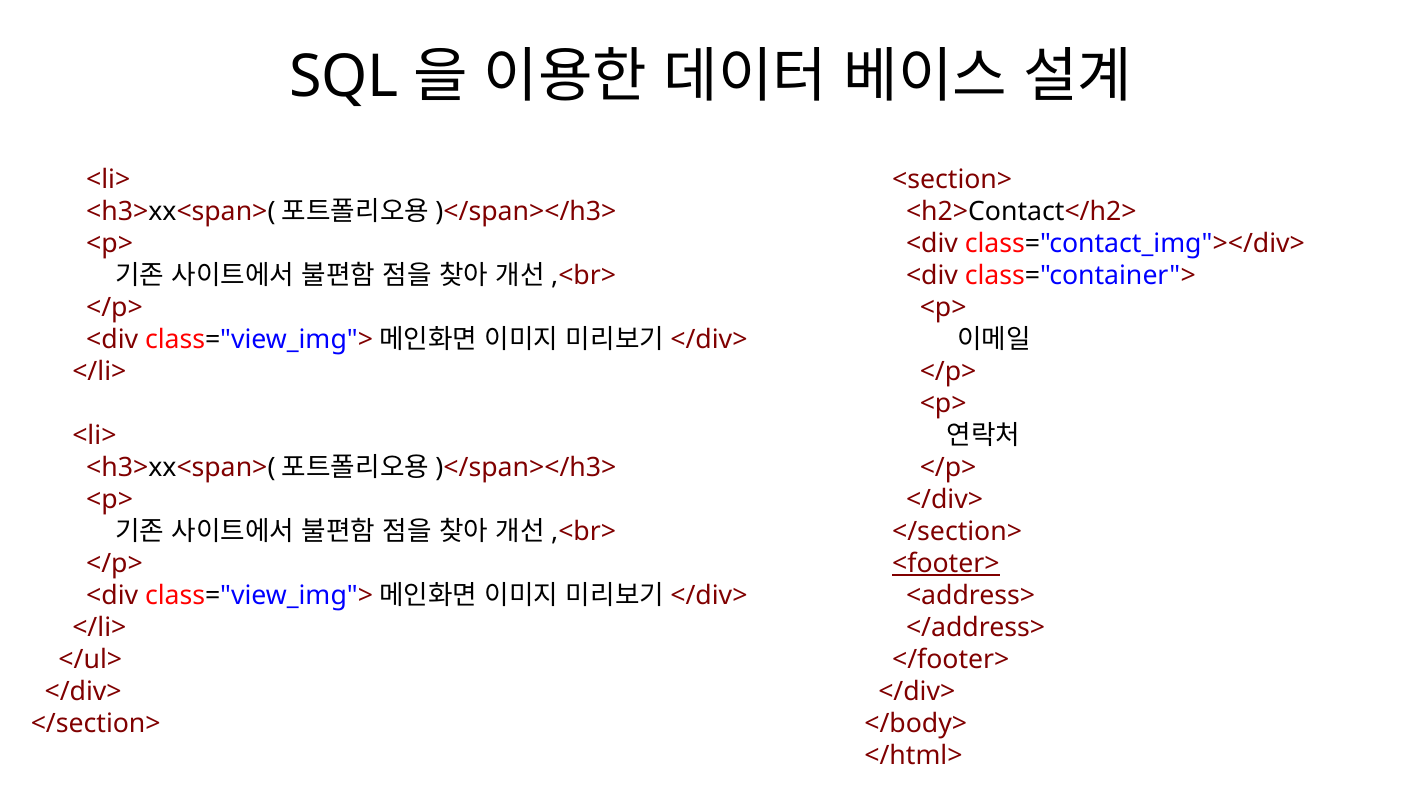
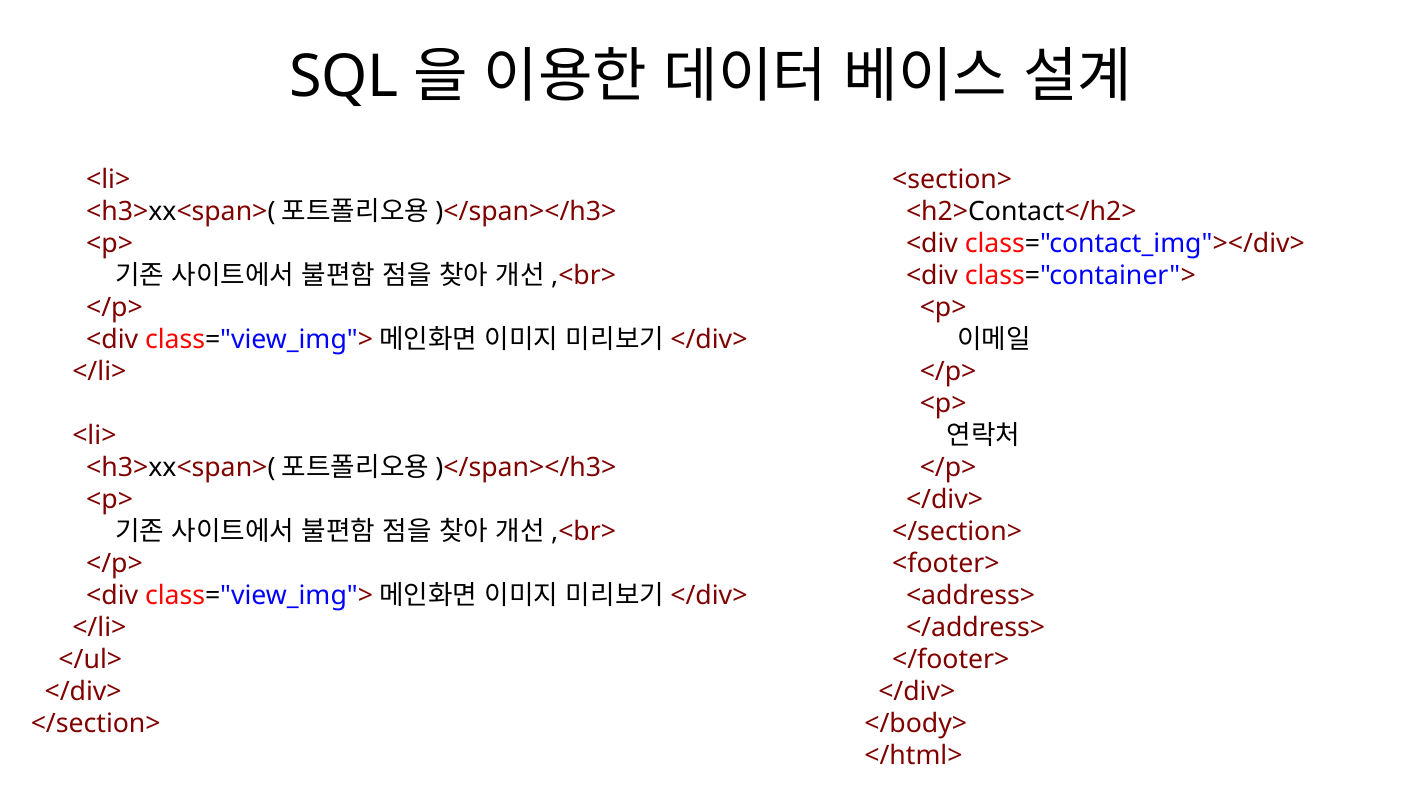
<footer> underline: present -> none
